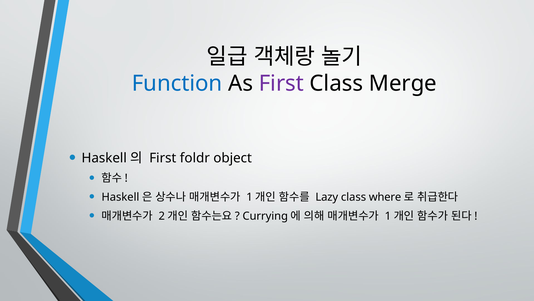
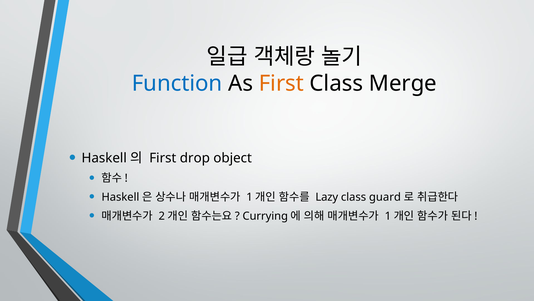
First at (281, 83) colour: purple -> orange
foldr: foldr -> drop
where: where -> guard
